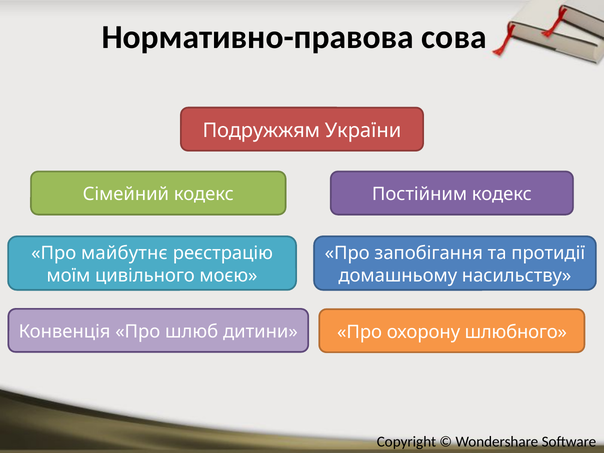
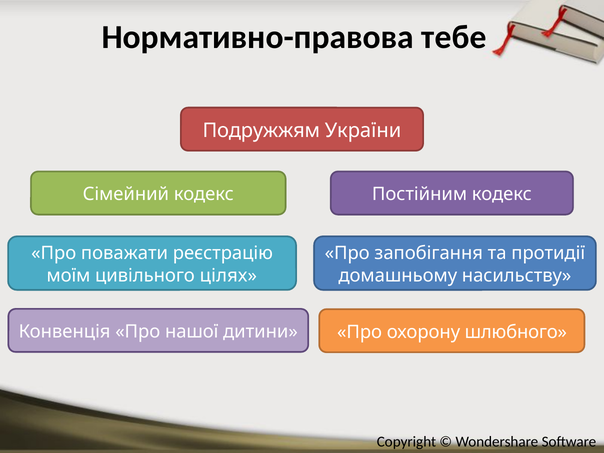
сова: сова -> тебе
майбутнє: майбутнє -> поважати
моєю: моєю -> цілях
шлюб: шлюб -> нашої
